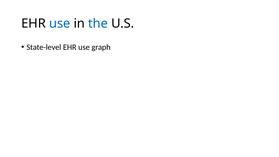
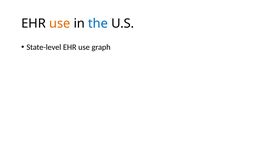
use at (60, 23) colour: blue -> orange
